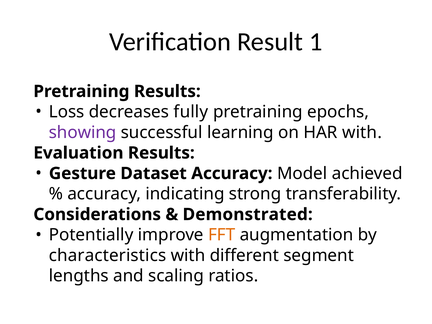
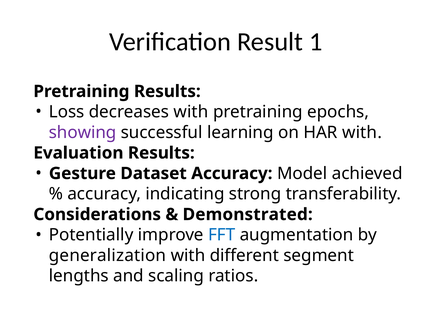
decreases fully: fully -> with
FFT colour: orange -> blue
characteristics: characteristics -> generalization
